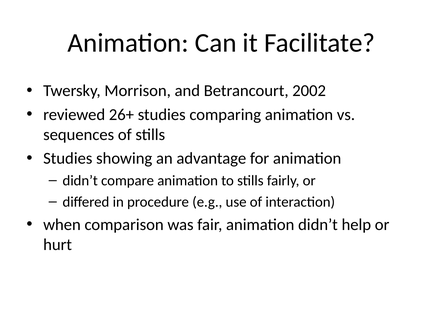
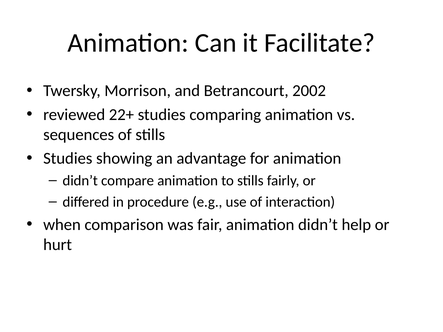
26+: 26+ -> 22+
